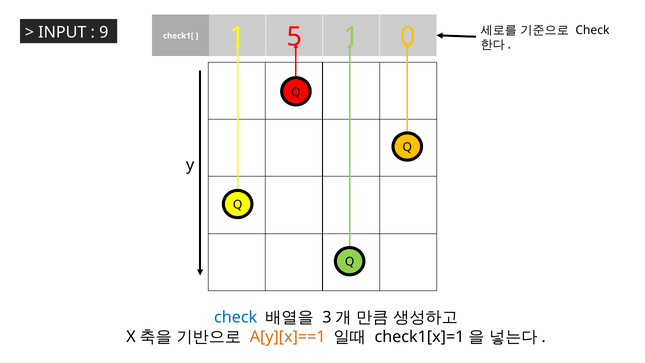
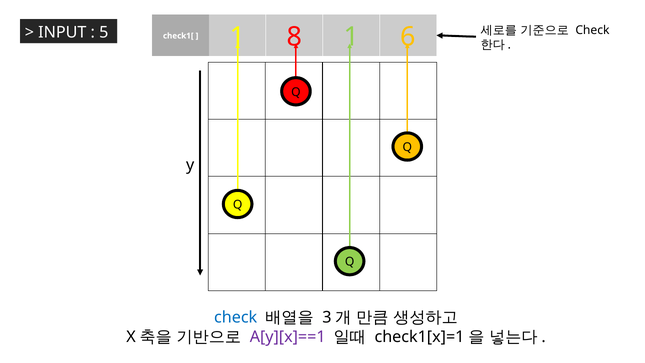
9: 9 -> 5
5: 5 -> 8
0: 0 -> 6
A[y][x]==1 colour: orange -> purple
